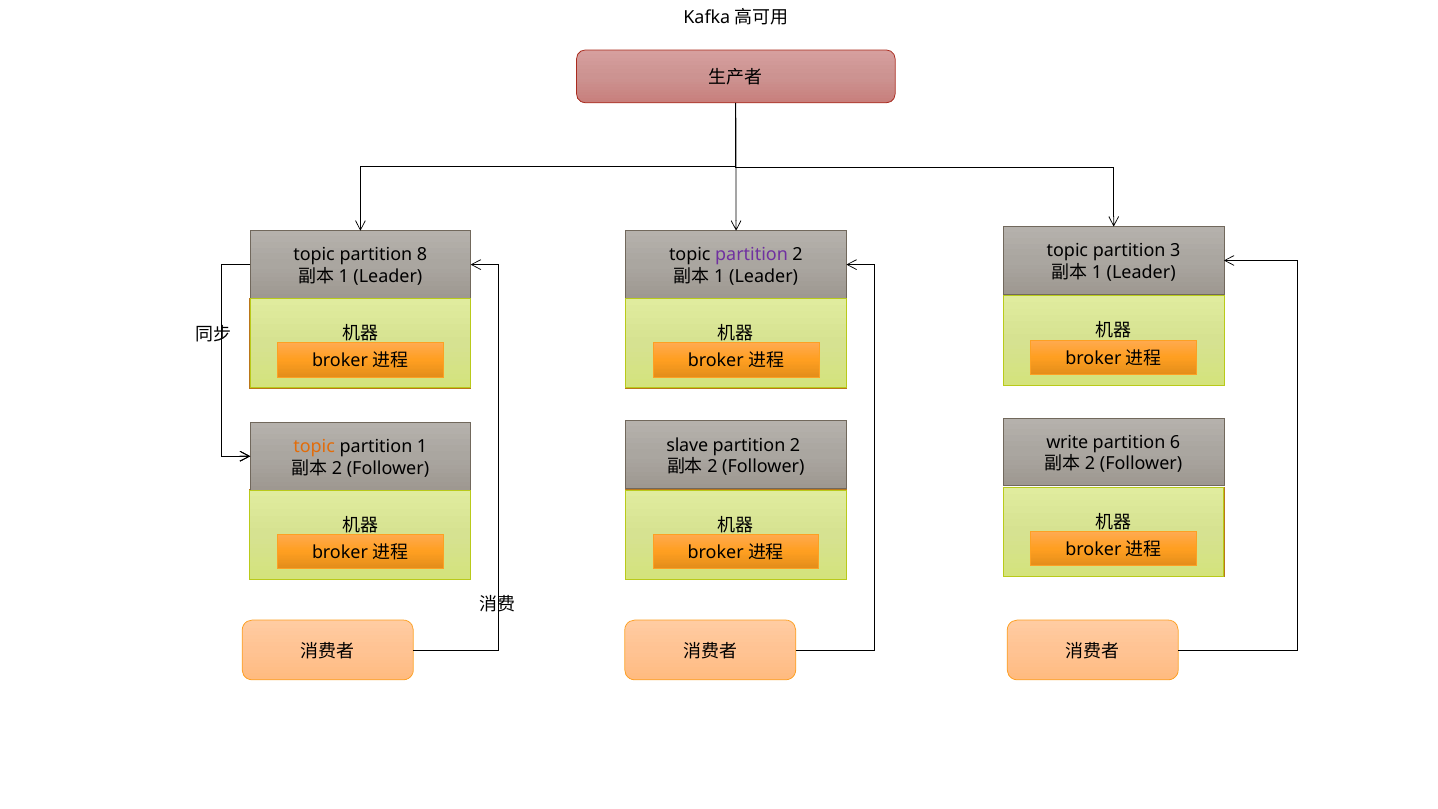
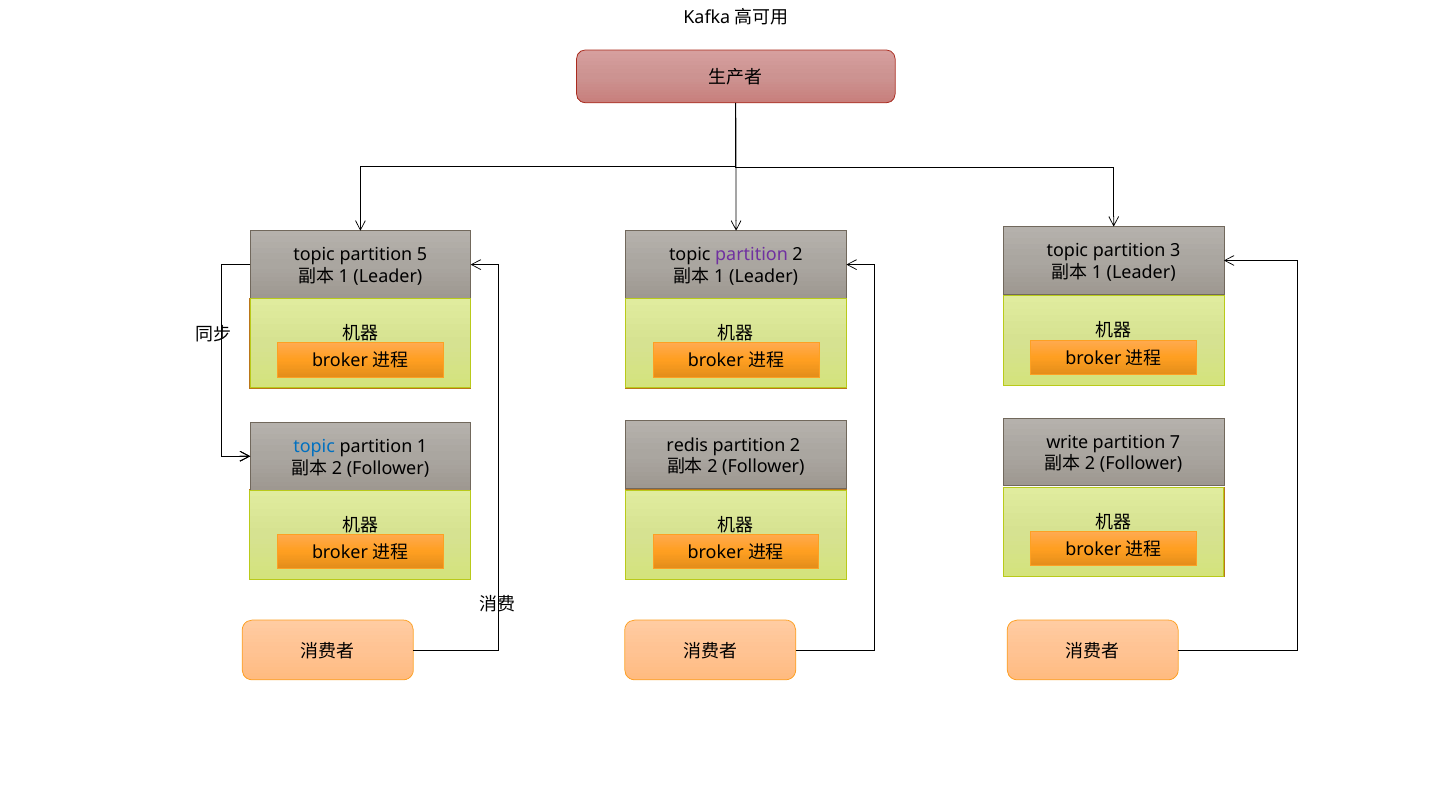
8: 8 -> 5
6: 6 -> 7
slave: slave -> redis
topic at (314, 447) colour: orange -> blue
